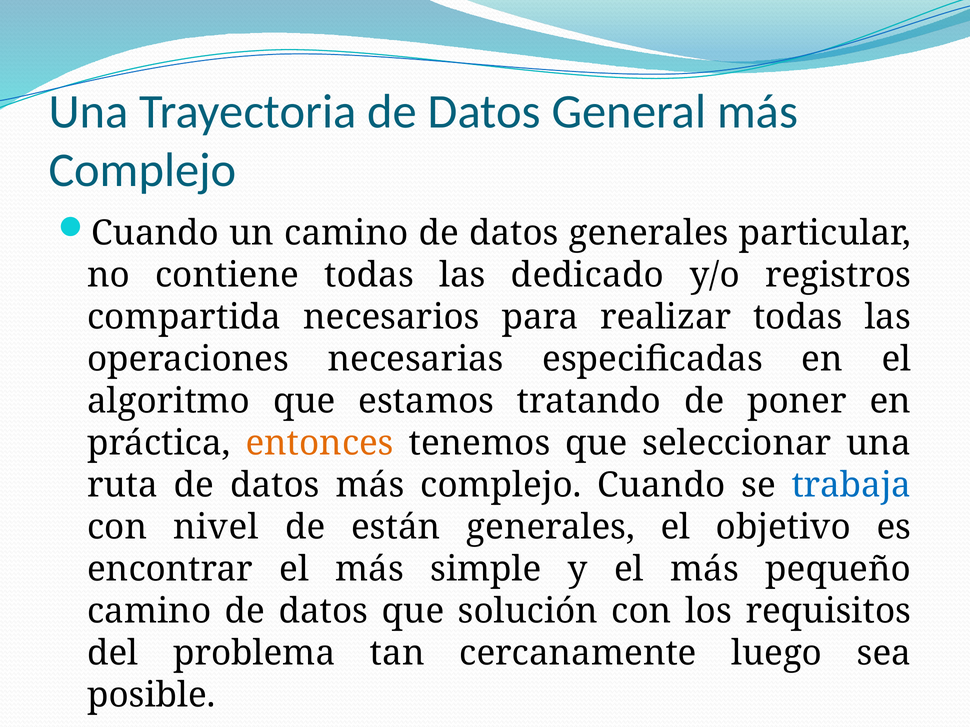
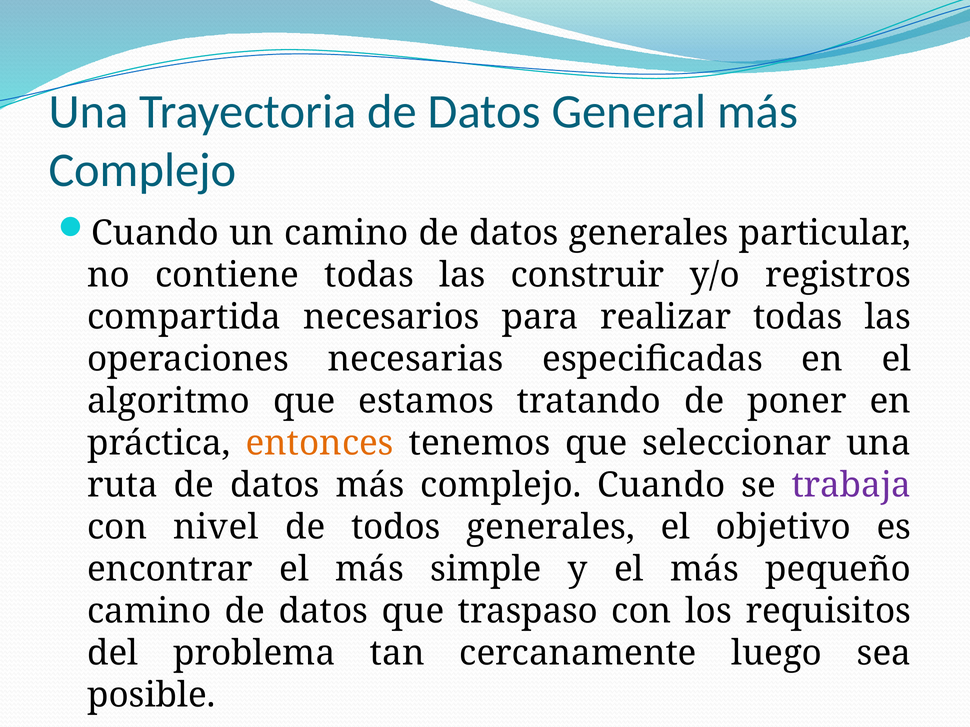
dedicado: dedicado -> construir
trabaja colour: blue -> purple
están: están -> todos
solución: solución -> traspaso
